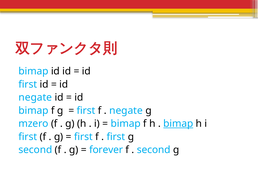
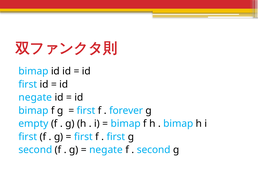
negate at (126, 111): negate -> forever
mzero: mzero -> empty
bimap at (178, 124) underline: present -> none
forever at (106, 150): forever -> negate
